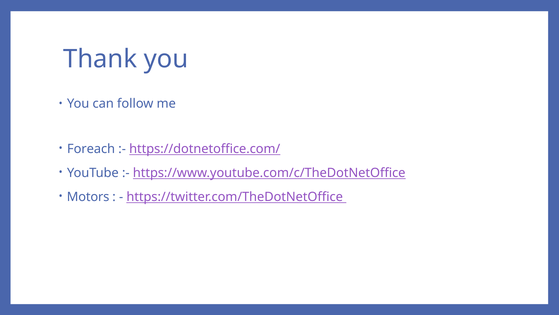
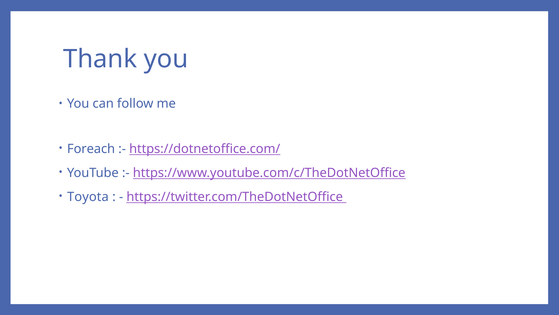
Motors: Motors -> Toyota
